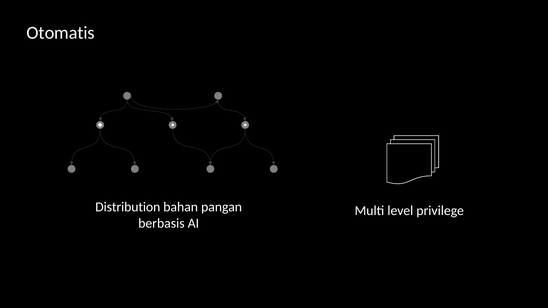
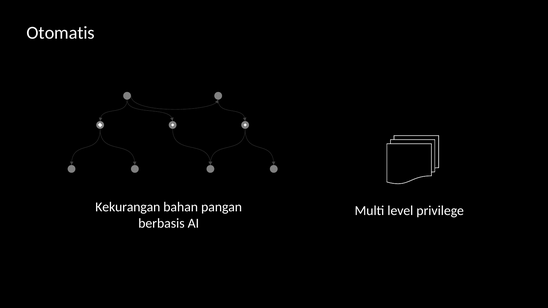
Distribution: Distribution -> Kekurangan
